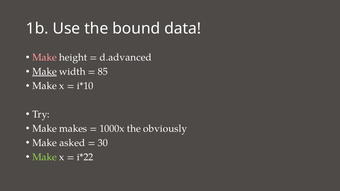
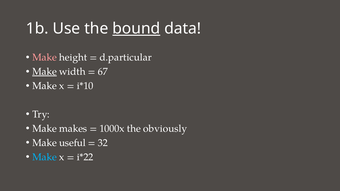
bound underline: none -> present
d.advanced: d.advanced -> d.particular
85: 85 -> 67
asked: asked -> useful
30: 30 -> 32
Make at (45, 157) colour: light green -> light blue
